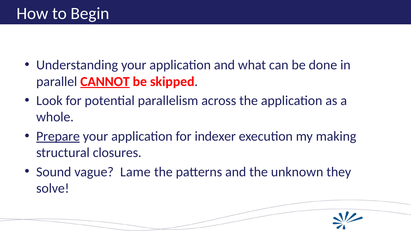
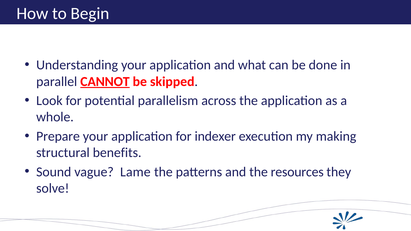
Prepare underline: present -> none
closures: closures -> benefits
unknown: unknown -> resources
